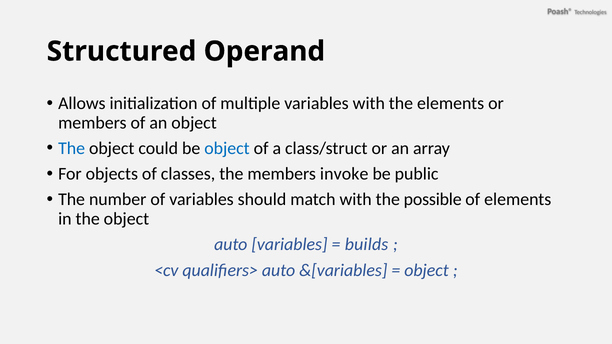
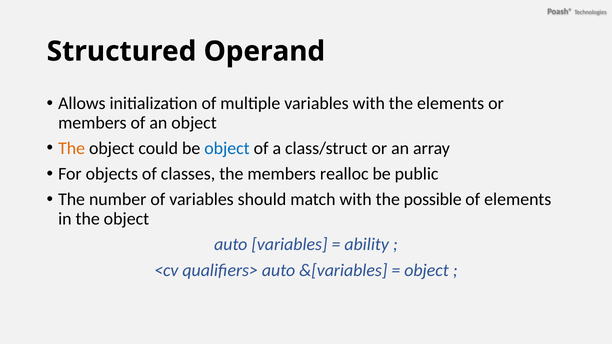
The at (72, 148) colour: blue -> orange
invoke: invoke -> realloc
builds: builds -> ability
